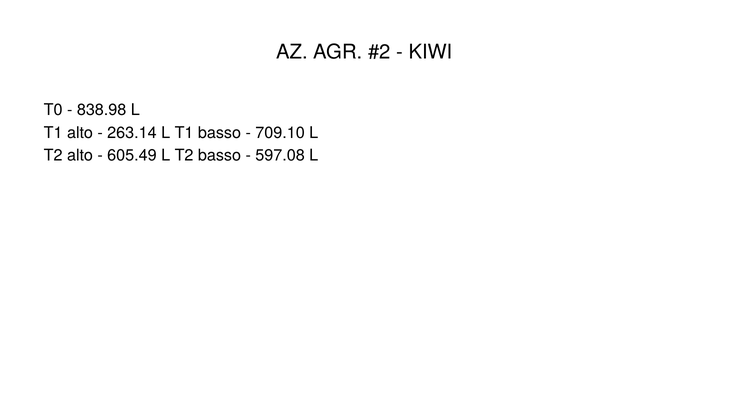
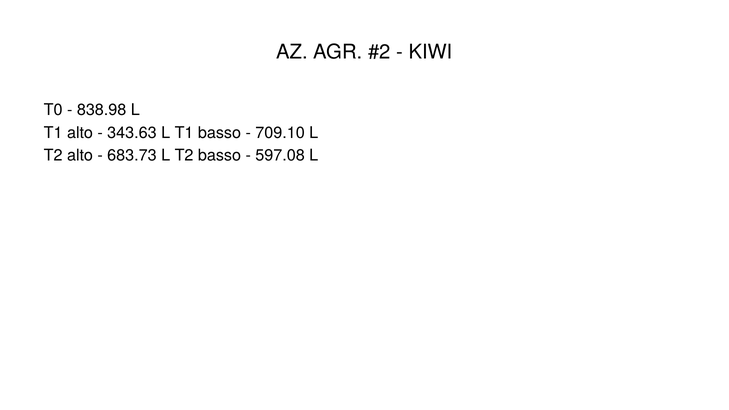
263.14: 263.14 -> 343.63
605.49: 605.49 -> 683.73
